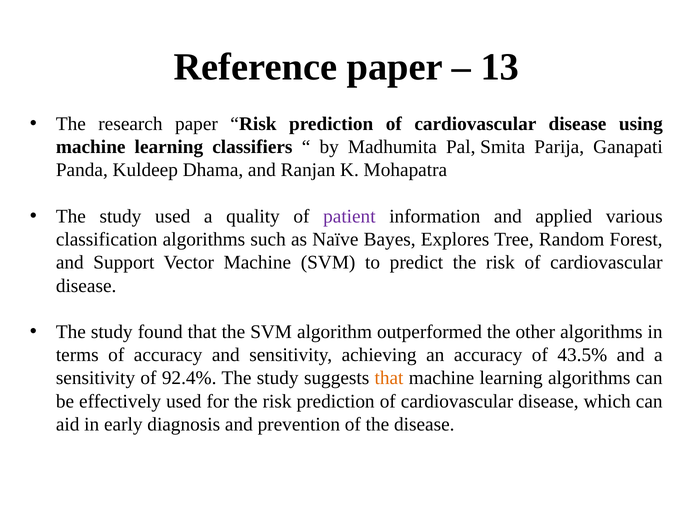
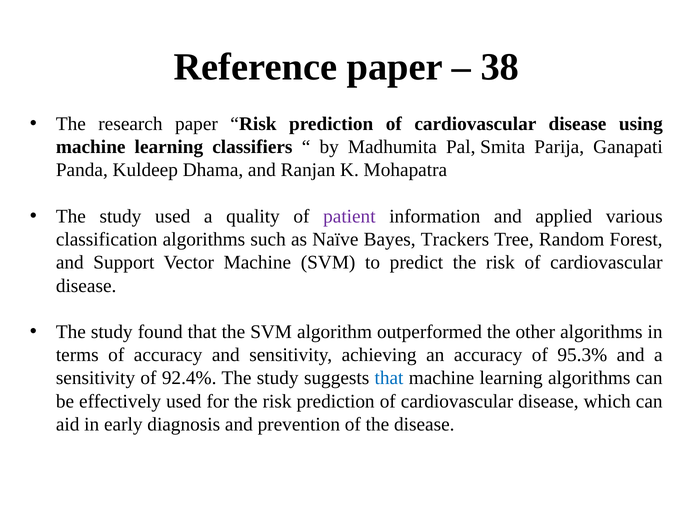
13: 13 -> 38
Explores: Explores -> Trackers
43.5%: 43.5% -> 95.3%
that at (389, 378) colour: orange -> blue
